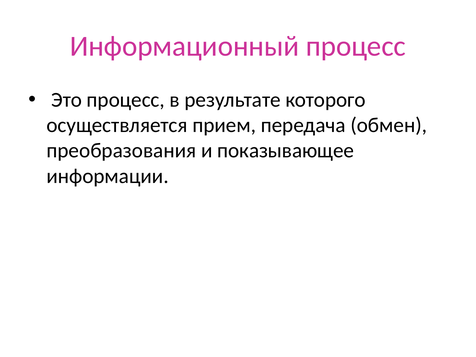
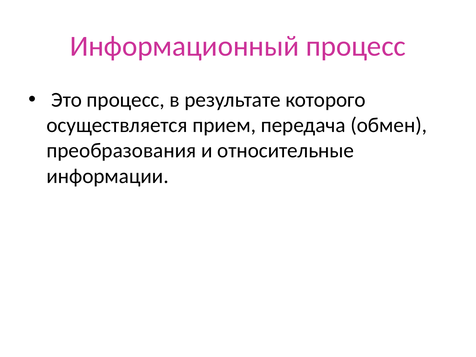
показывающее: показывающее -> относительные
